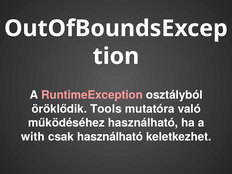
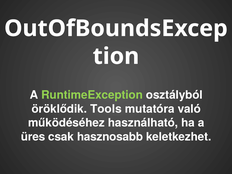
RuntimeException colour: pink -> light green
with: with -> üres
csak használható: használható -> hasznosabb
